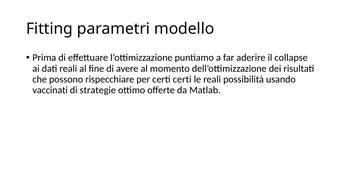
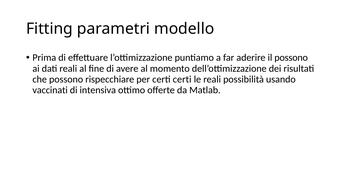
il collapse: collapse -> possono
strategie: strategie -> intensiva
